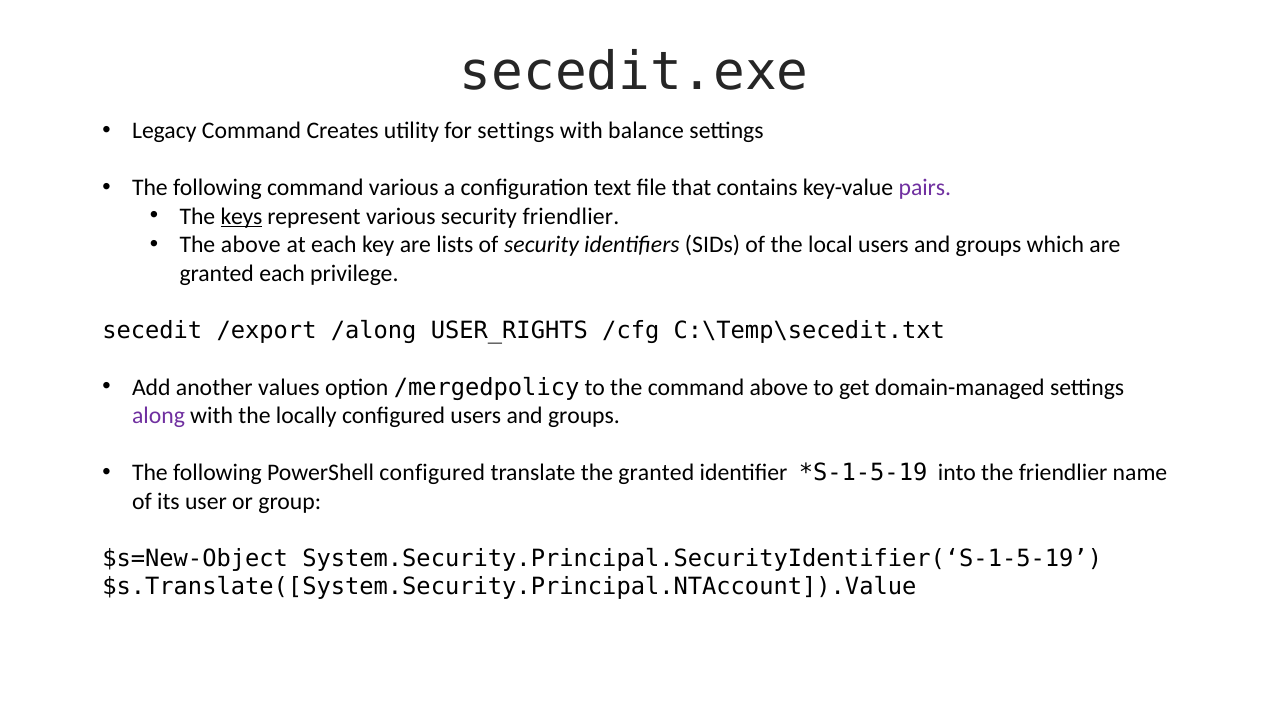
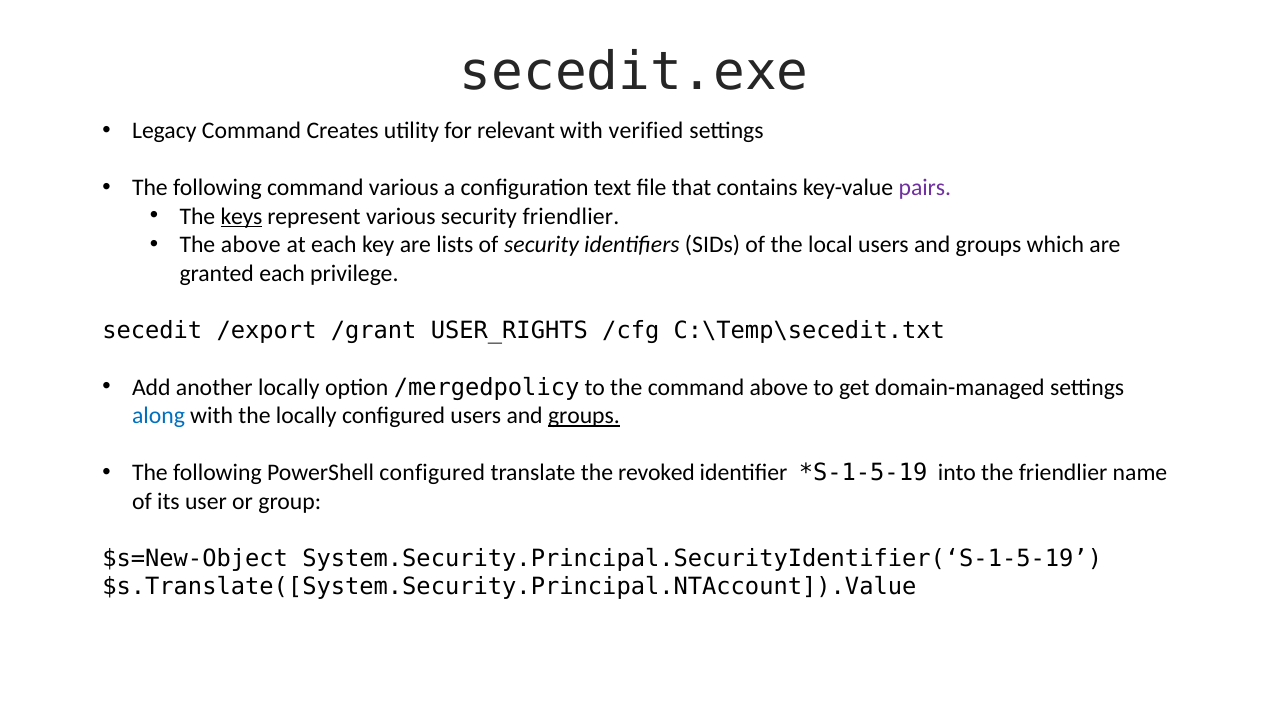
for settings: settings -> relevant
balance: balance -> verified
/along: /along -> /grant
another values: values -> locally
along colour: purple -> blue
groups at (584, 416) underline: none -> present
the granted: granted -> revoked
